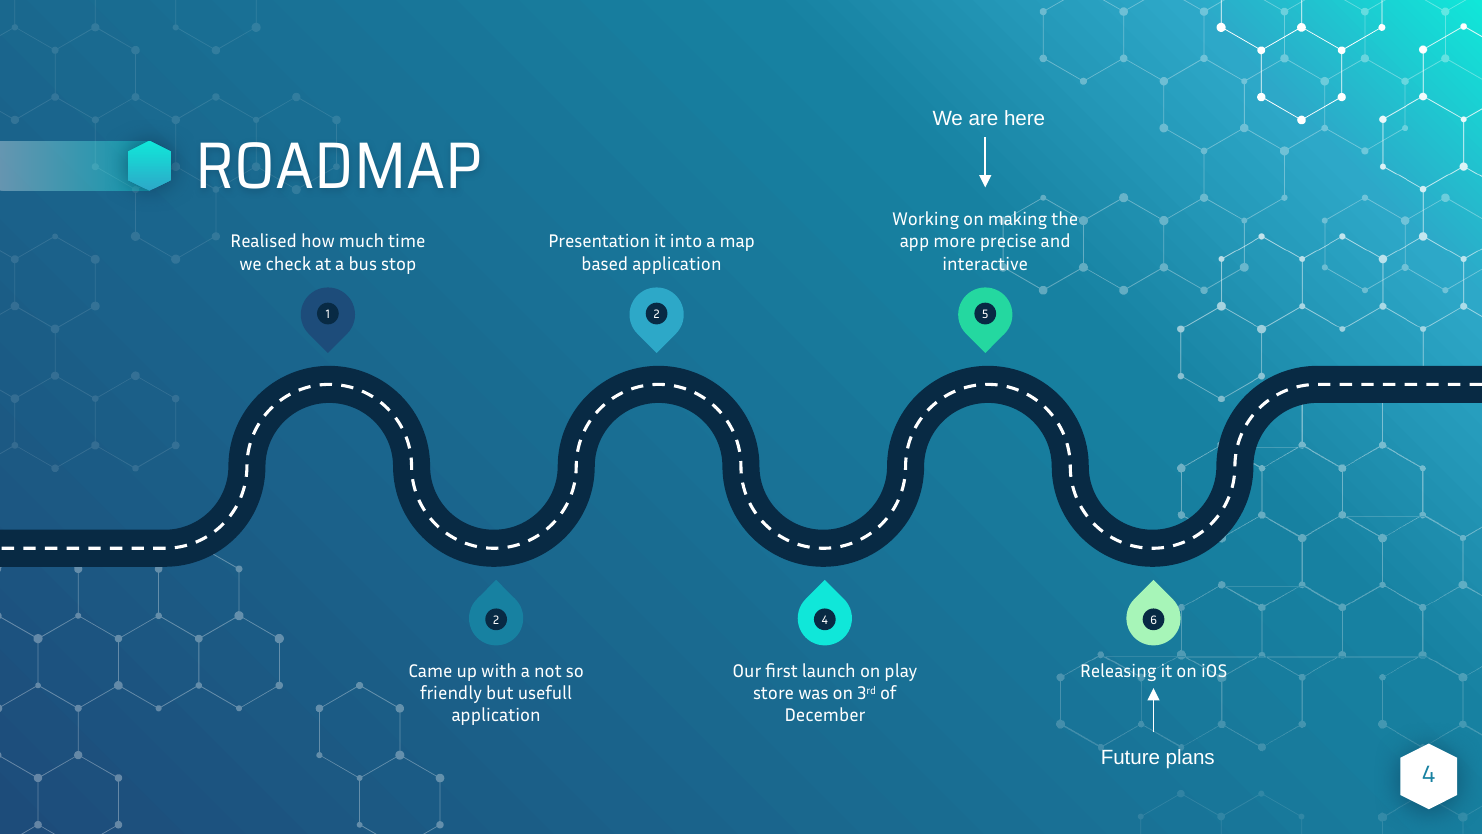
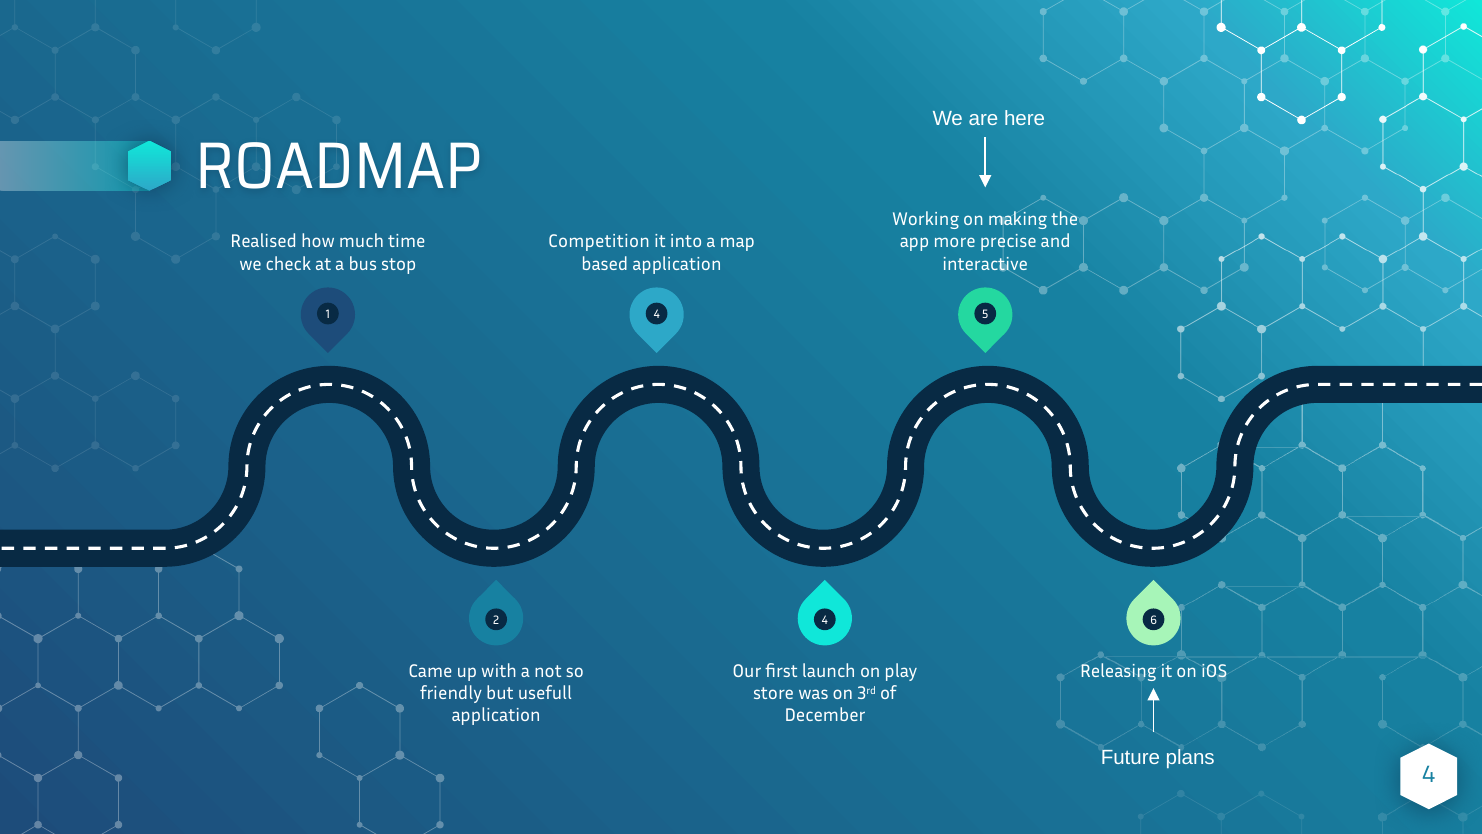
Presentation: Presentation -> Competition
1 2: 2 -> 4
